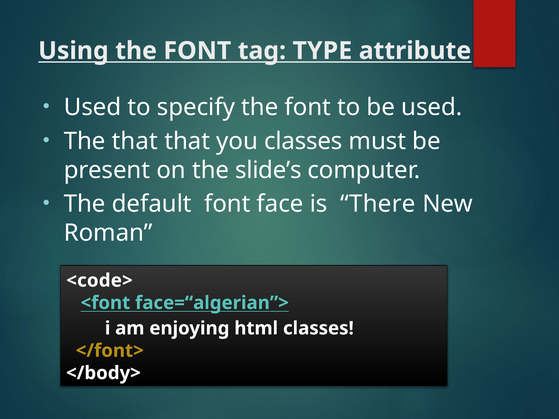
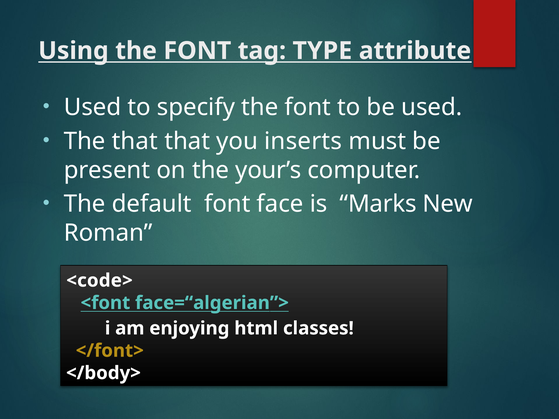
you classes: classes -> inserts
slide’s: slide’s -> your’s
There: There -> Marks
